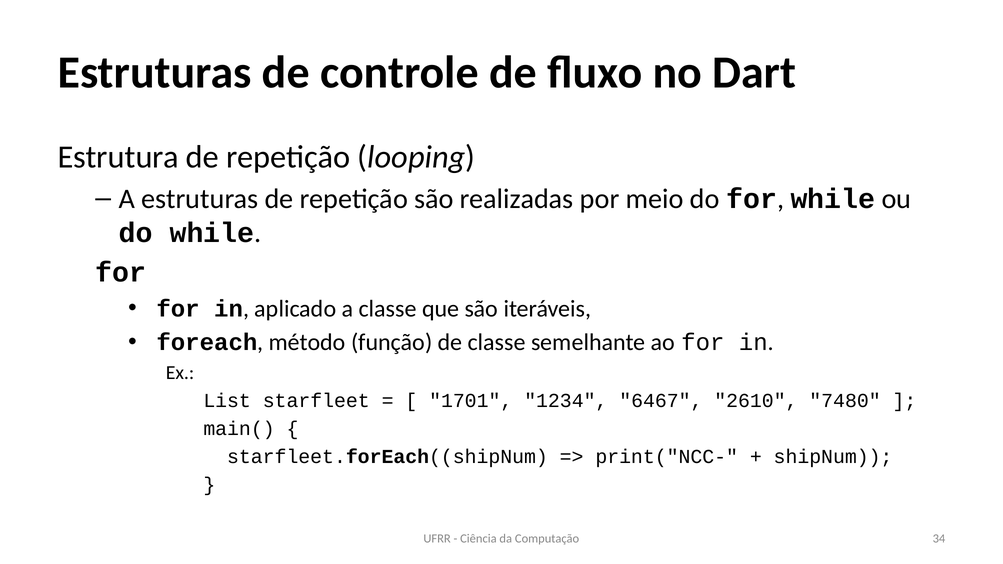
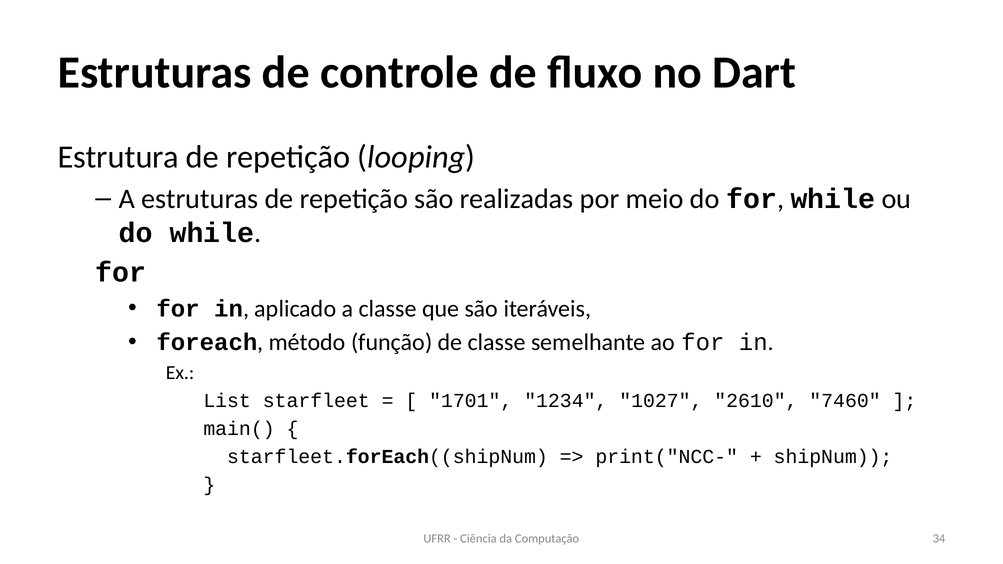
6467: 6467 -> 1027
7480: 7480 -> 7460
